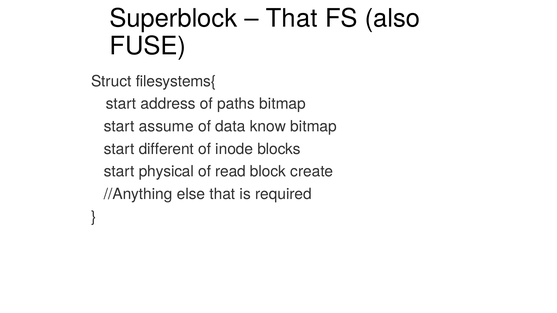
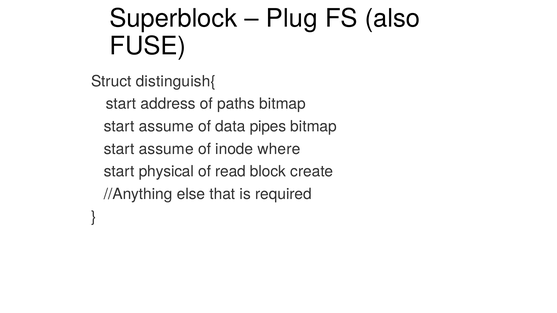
That at (292, 19): That -> Plug
filesystems{: filesystems{ -> distinguish{
know: know -> pipes
different at (166, 149): different -> assume
blocks: blocks -> where
